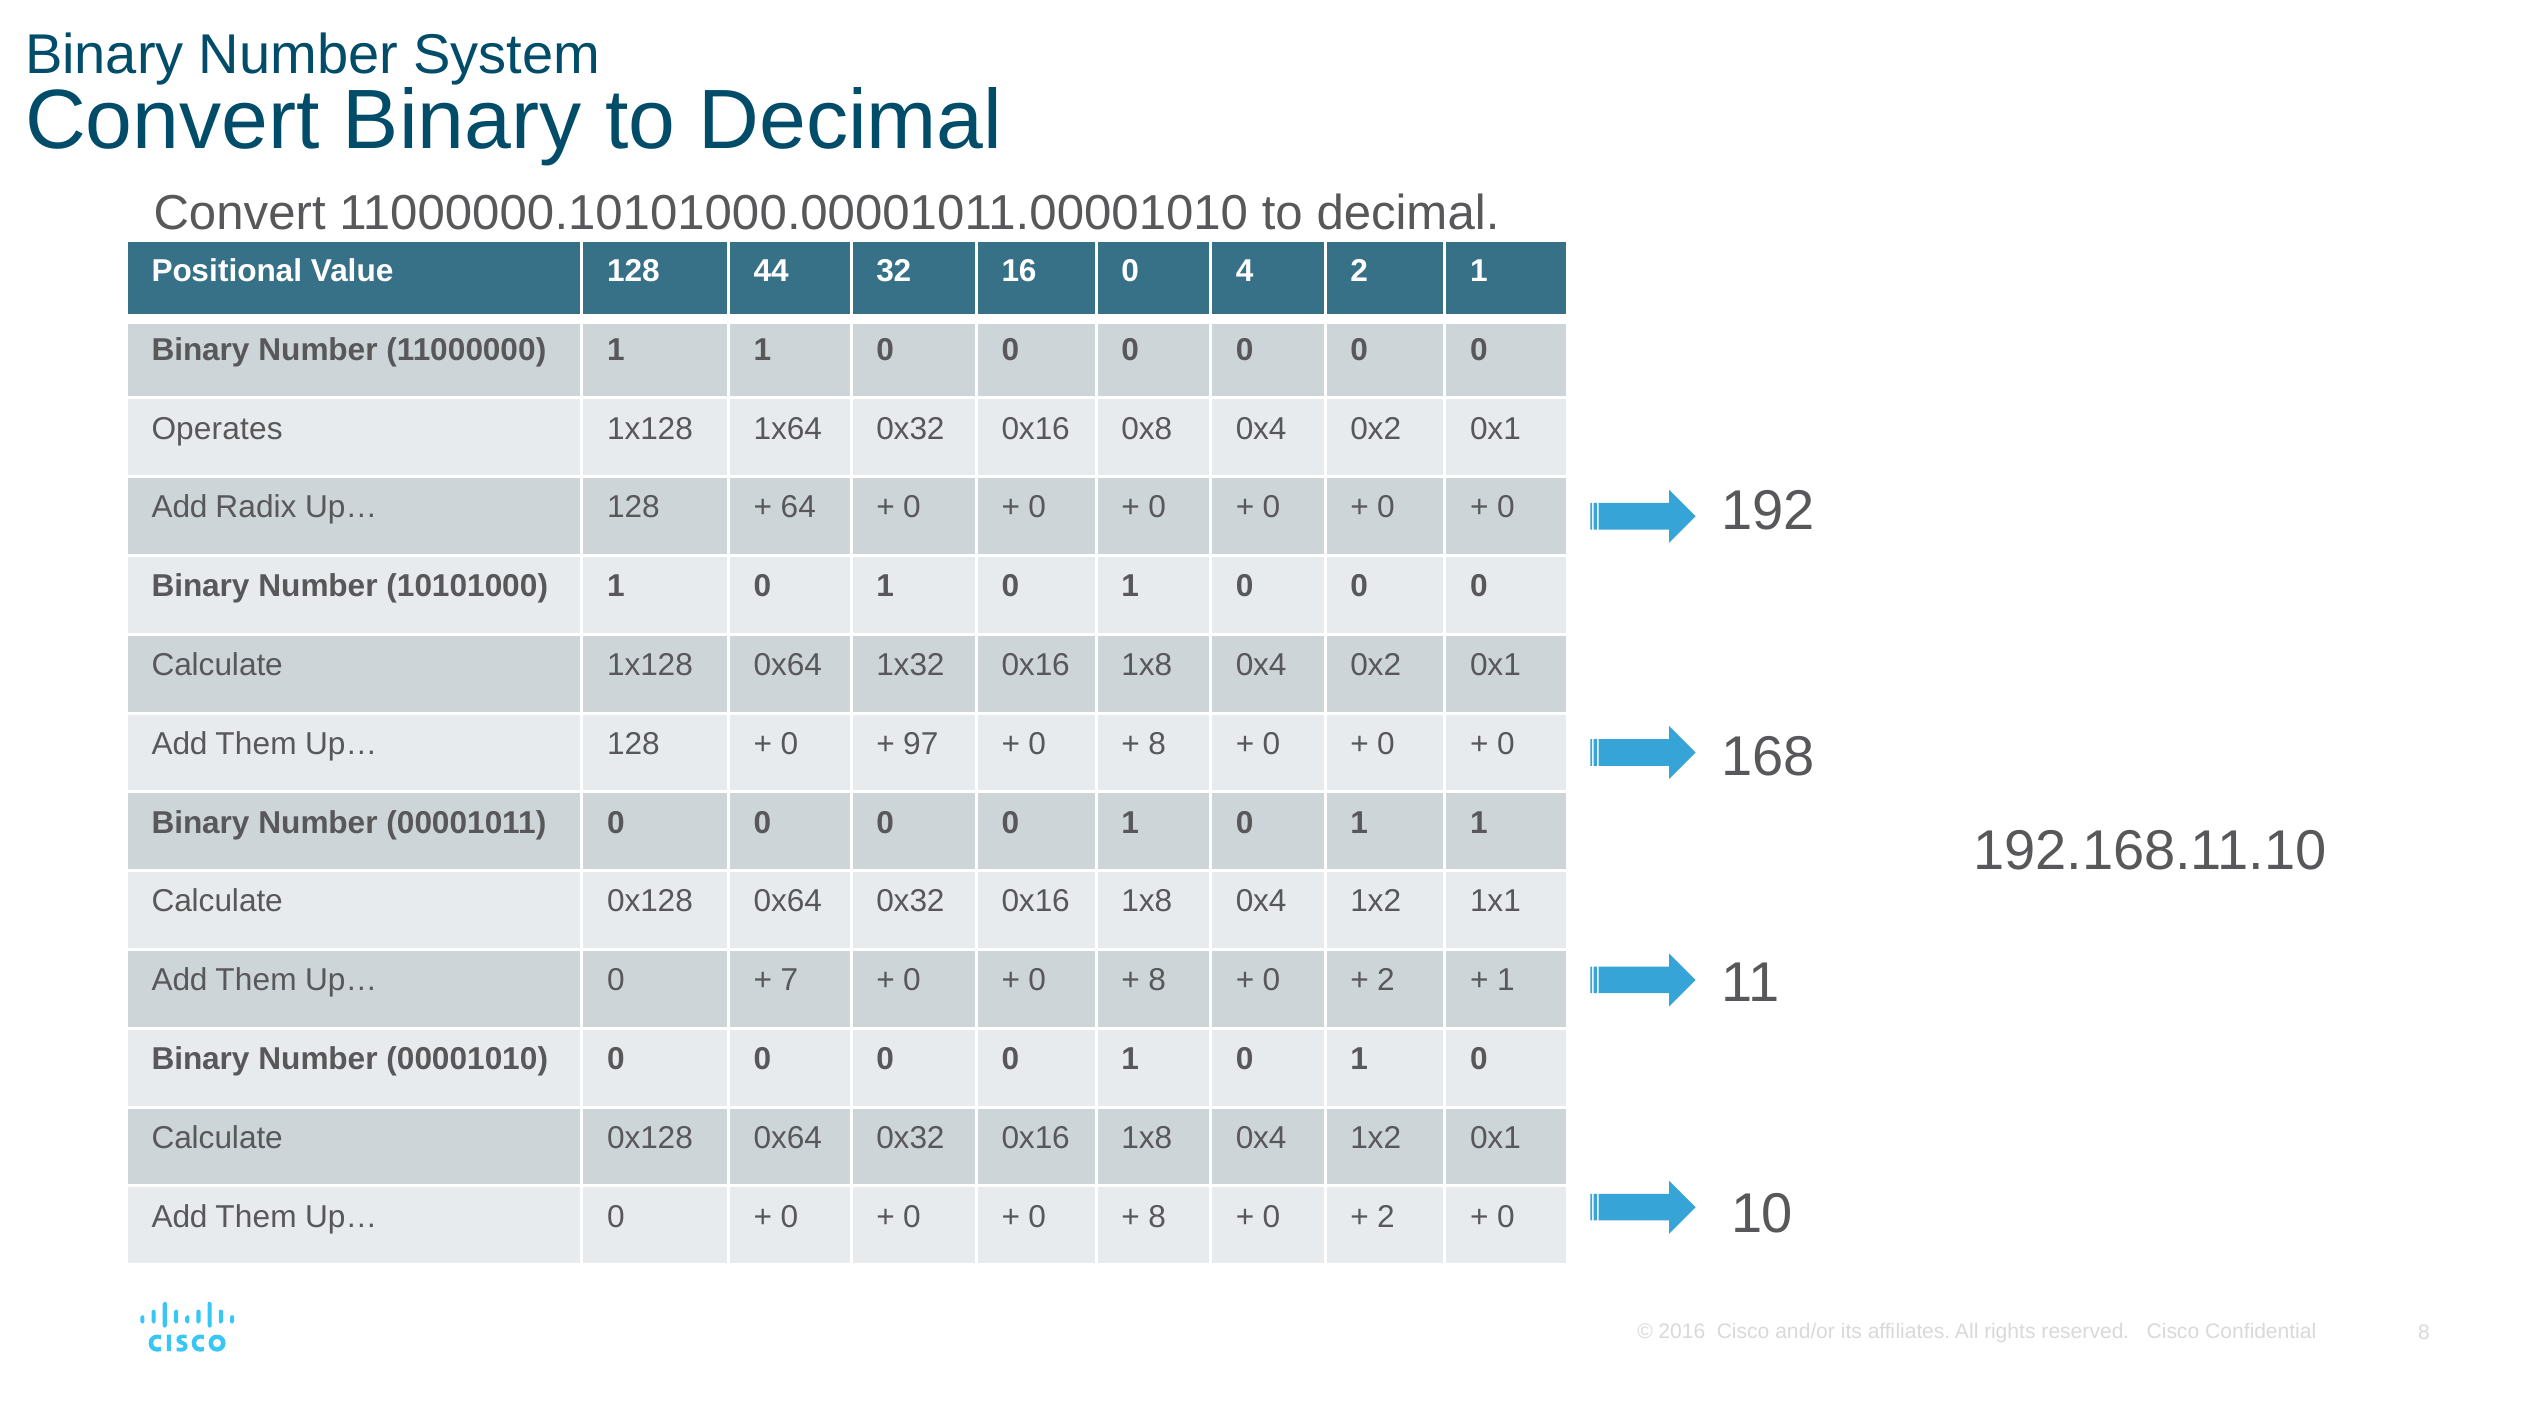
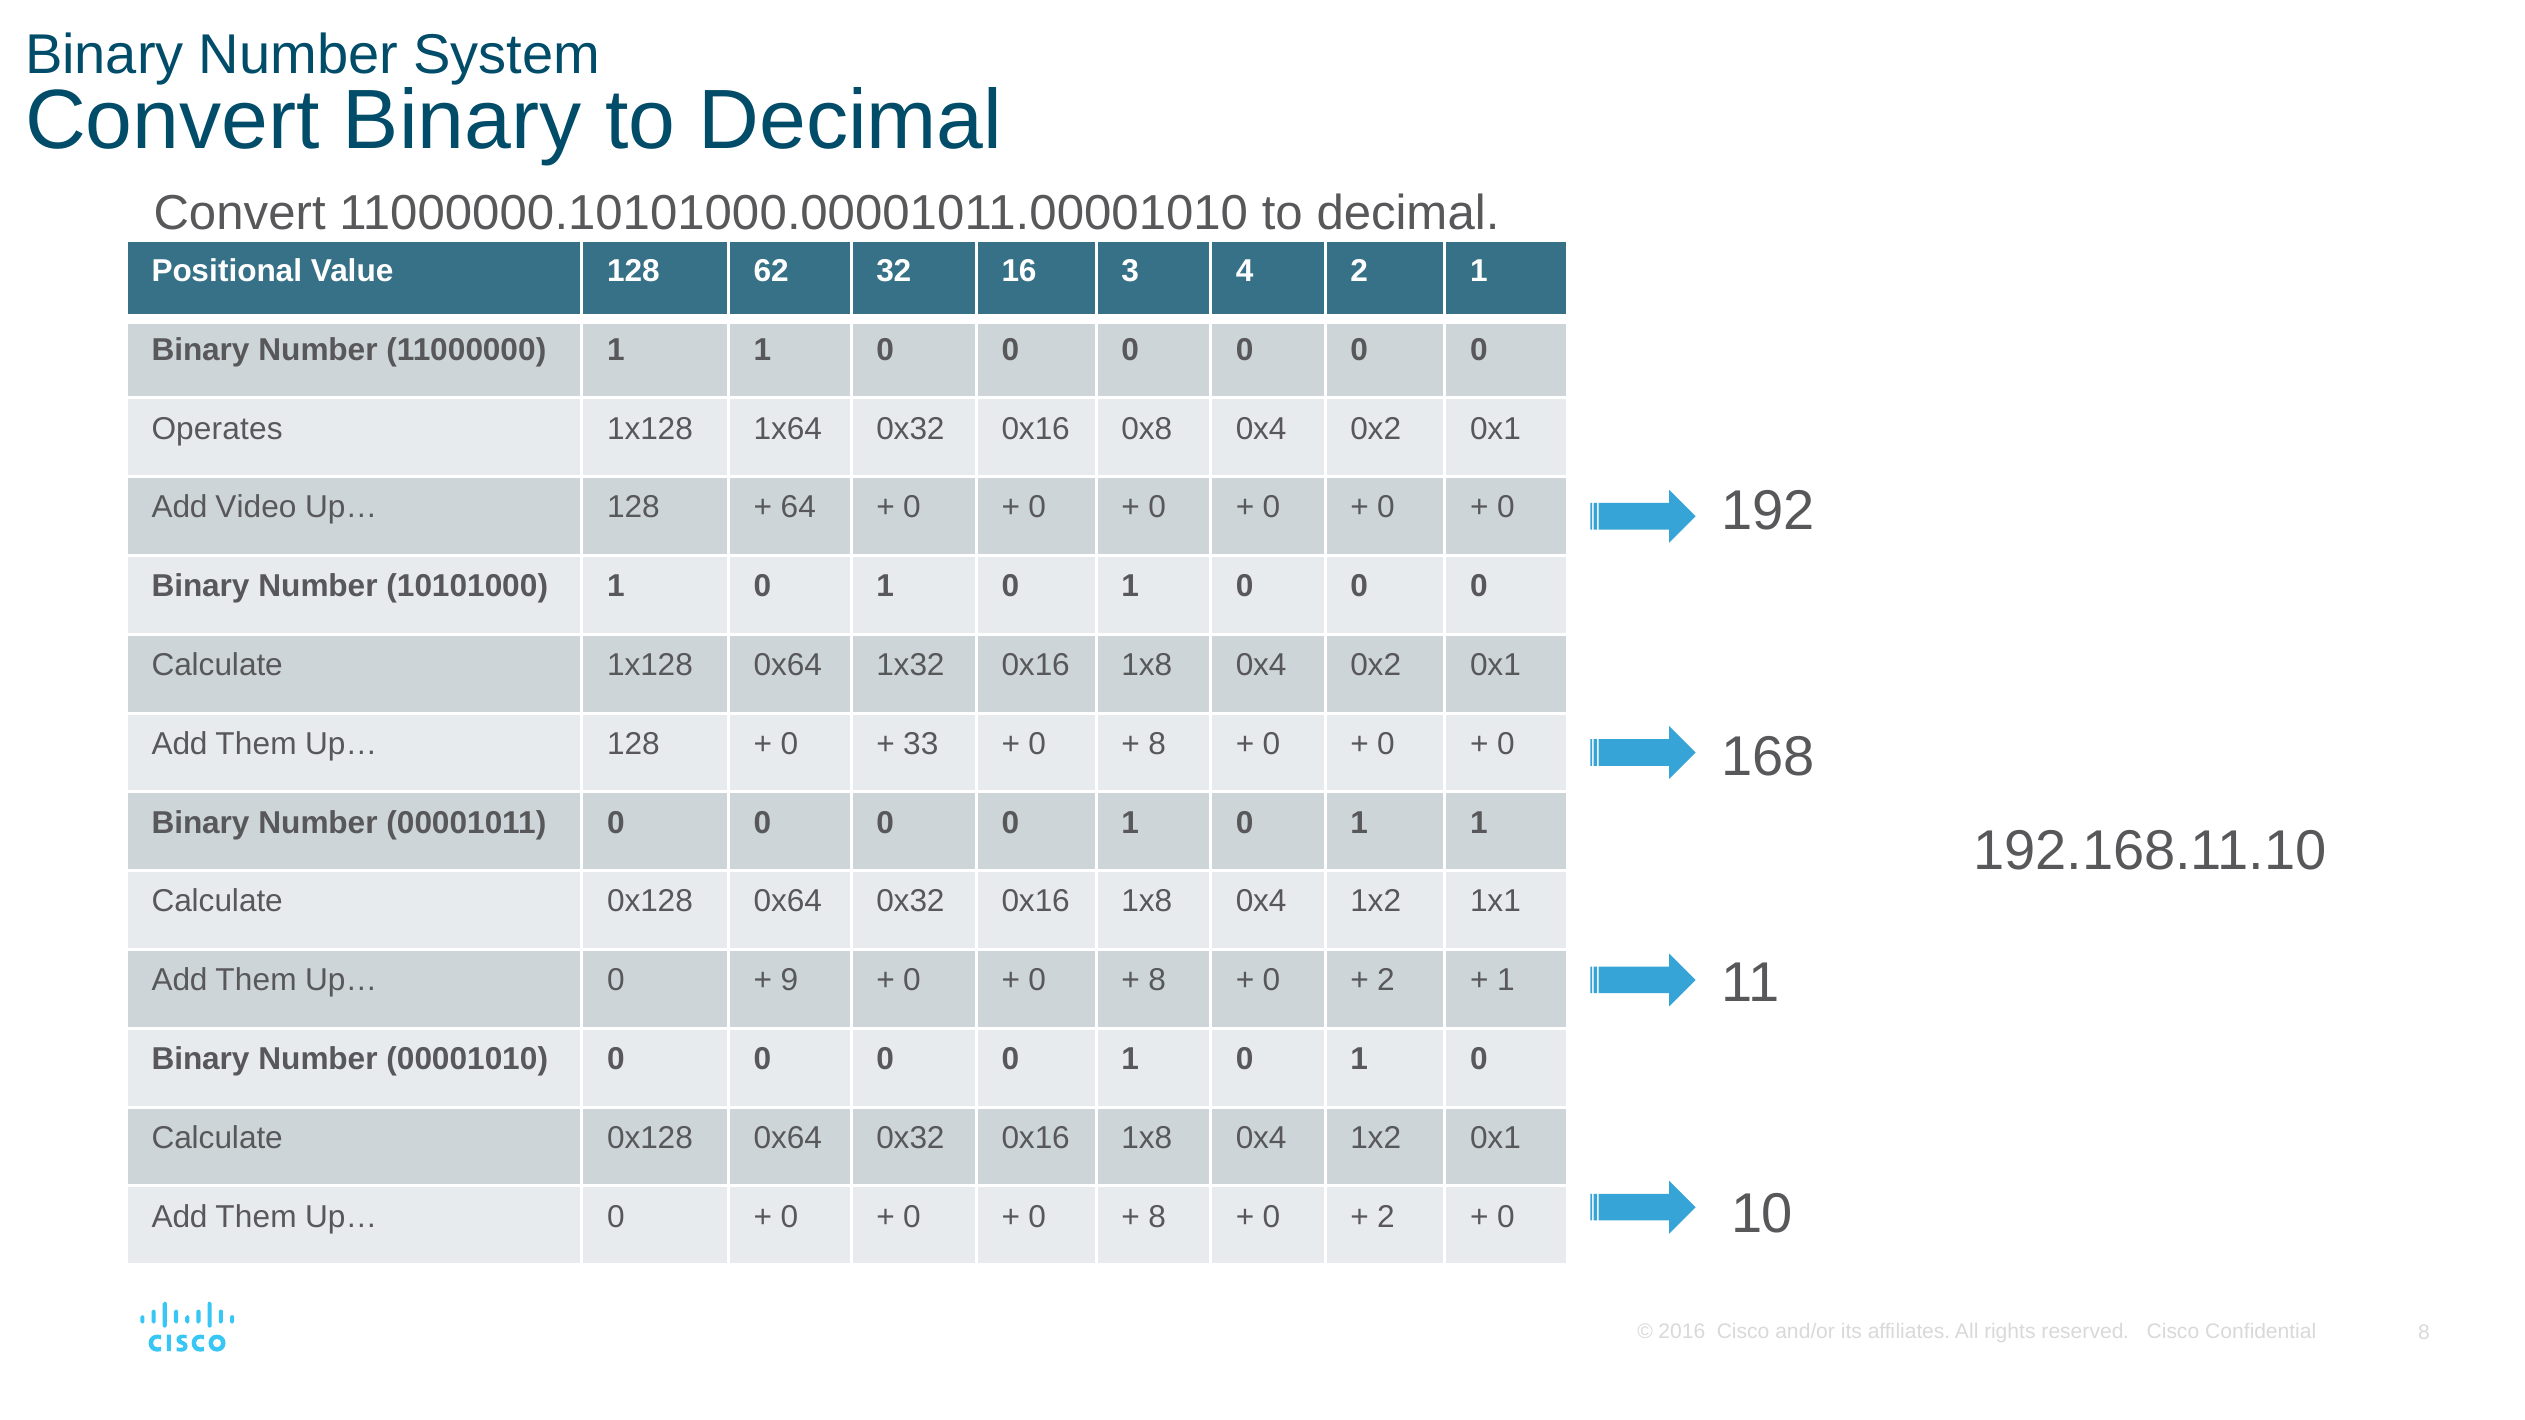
44: 44 -> 62
16 0: 0 -> 3
Radix: Radix -> Video
97: 97 -> 33
7: 7 -> 9
